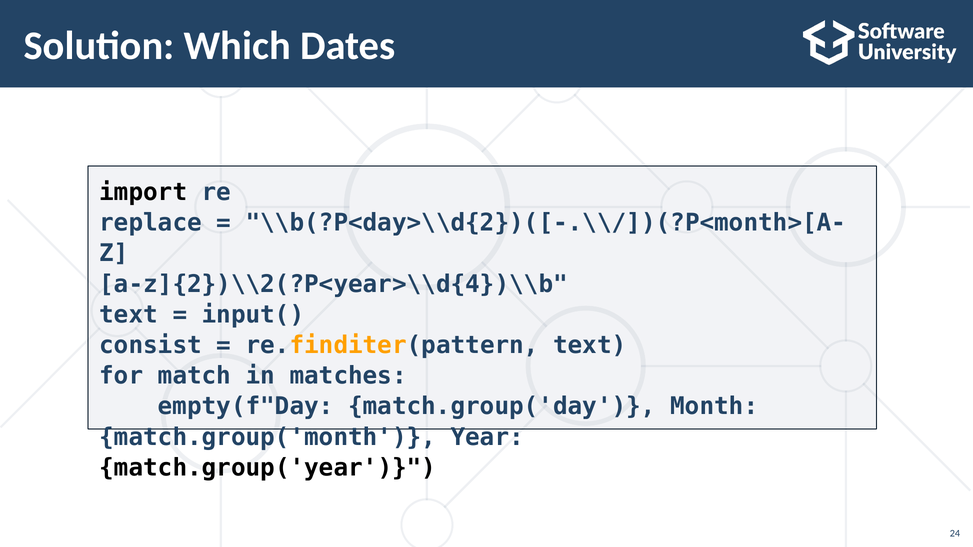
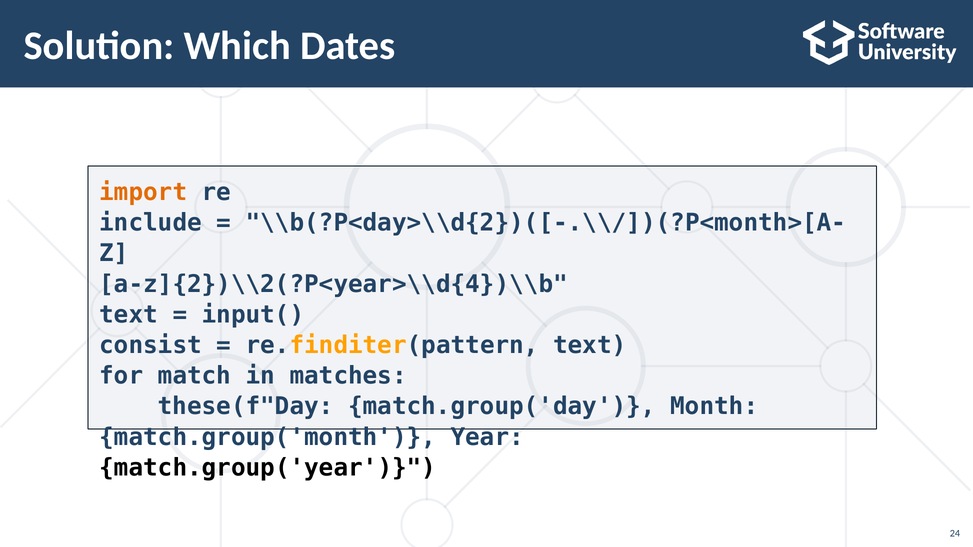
import colour: black -> orange
replace: replace -> include
empty(f"Day: empty(f"Day -> these(f"Day
